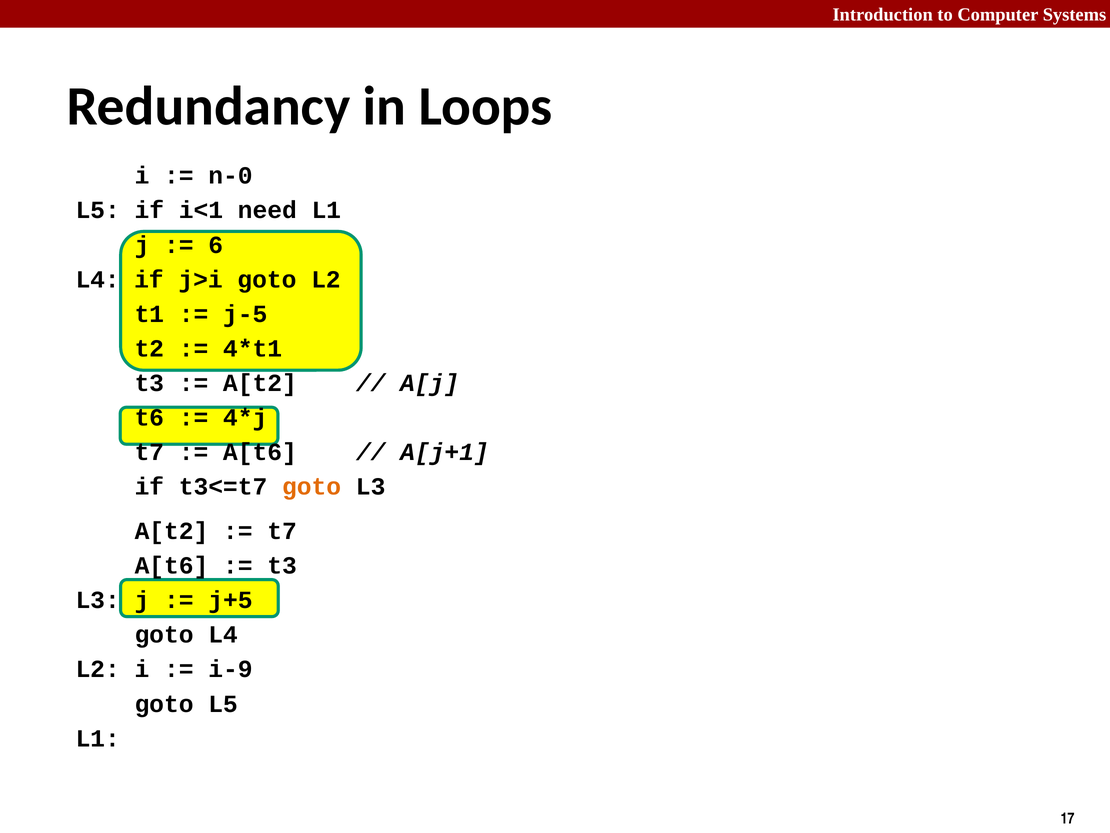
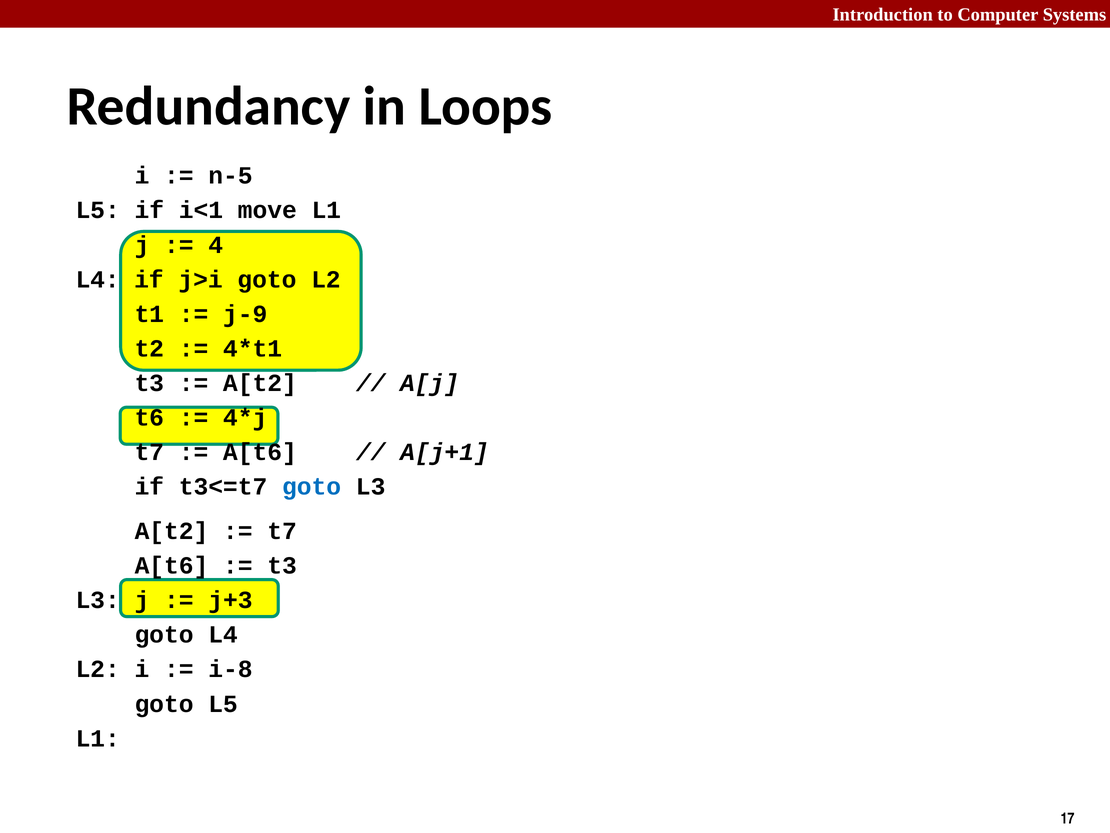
n-0: n-0 -> n-5
need: need -> move
6: 6 -> 4
j-5: j-5 -> j-9
goto at (312, 486) colour: orange -> blue
j+5: j+5 -> j+3
i-9: i-9 -> i-8
